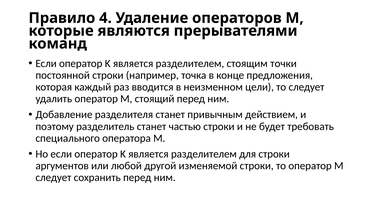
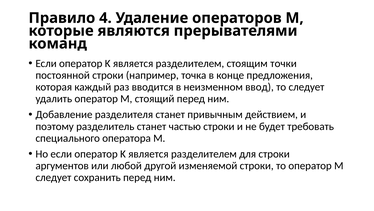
цели: цели -> ввод
